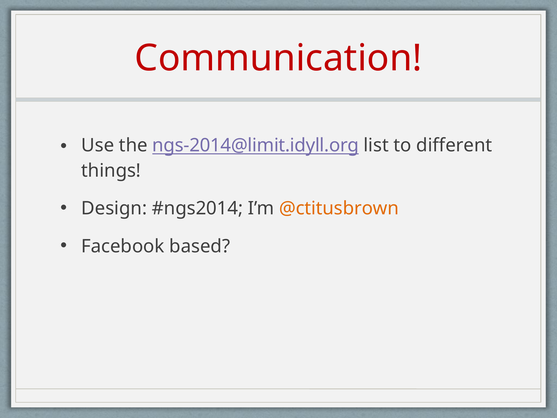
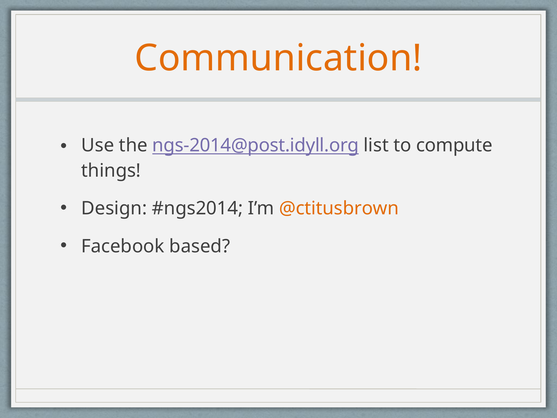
Communication colour: red -> orange
ngs-2014@limit.idyll.org: ngs-2014@limit.idyll.org -> ngs-2014@post.idyll.org
different: different -> compute
